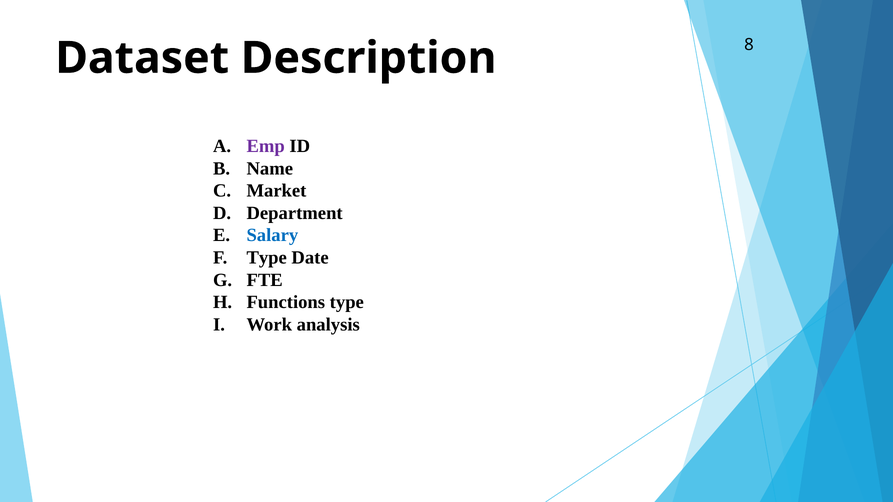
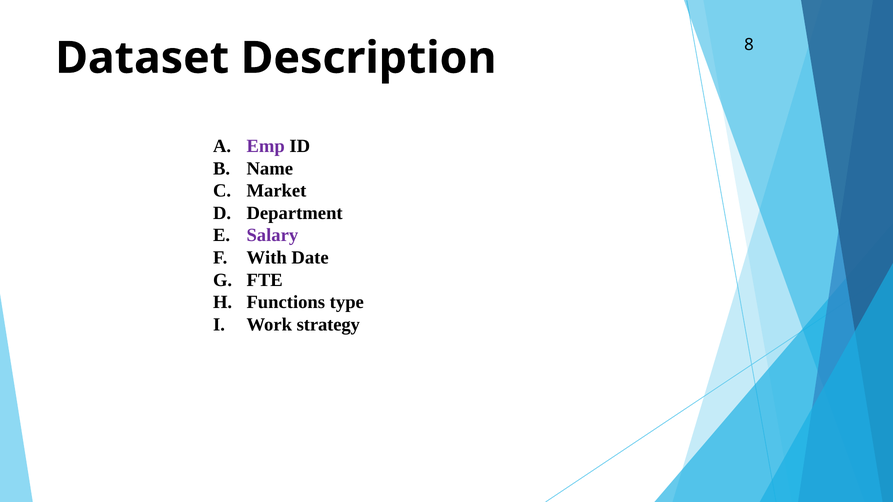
Salary colour: blue -> purple
Type at (267, 258): Type -> With
analysis: analysis -> strategy
